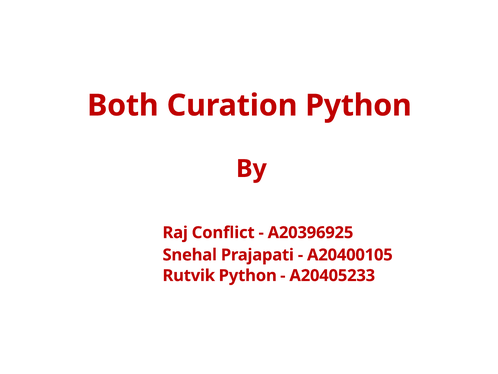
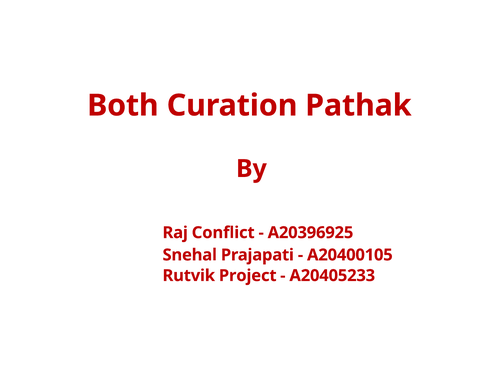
Curation Python: Python -> Pathak
Rutvik Python: Python -> Project
